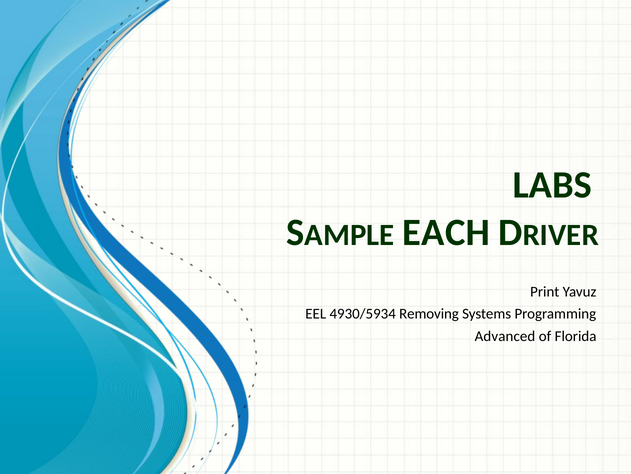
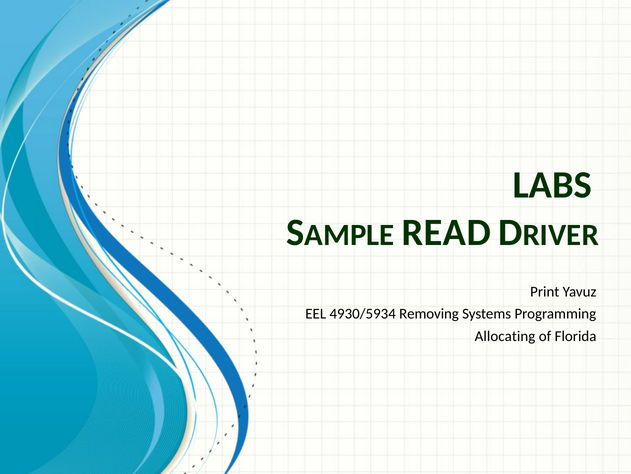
EACH: EACH -> READ
Advanced: Advanced -> Allocating
